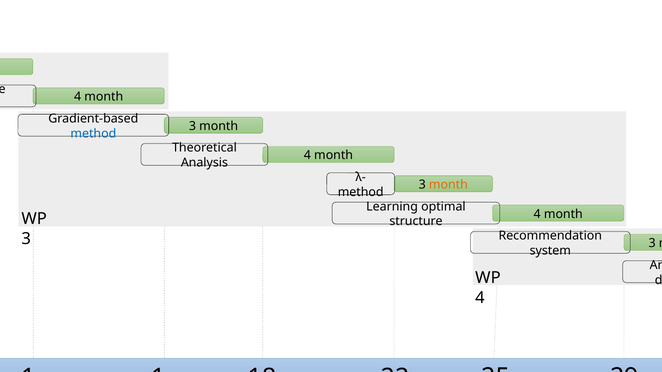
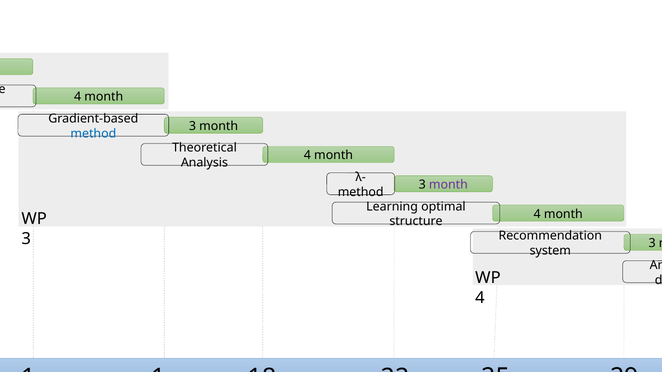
month at (448, 185) colour: orange -> purple
